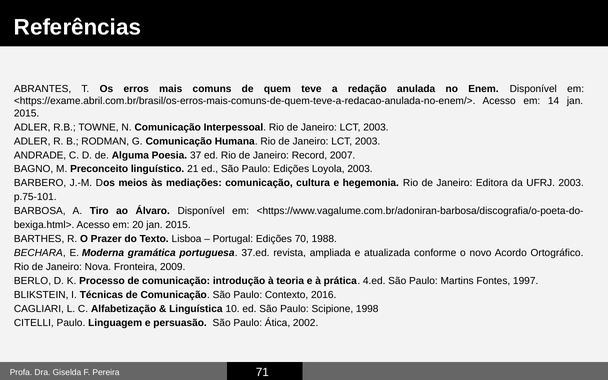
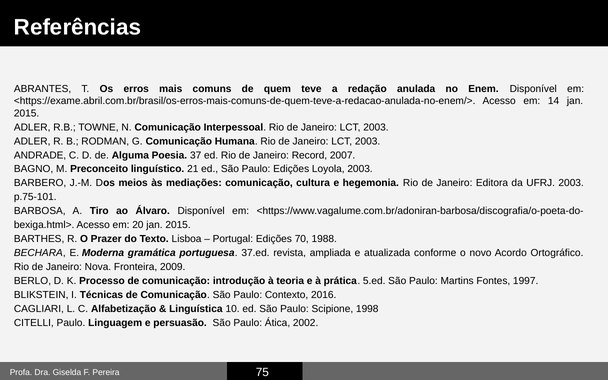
4.ed: 4.ed -> 5.ed
71: 71 -> 75
